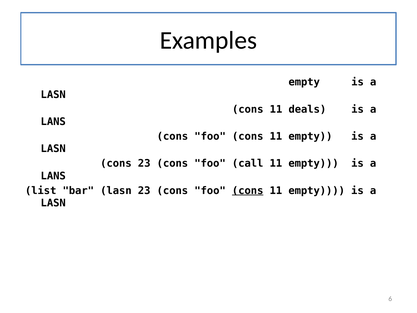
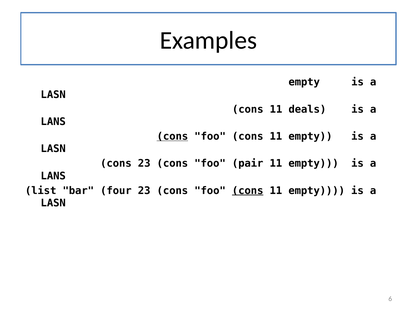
cons at (172, 136) underline: none -> present
call: call -> pair
bar lasn: lasn -> four
